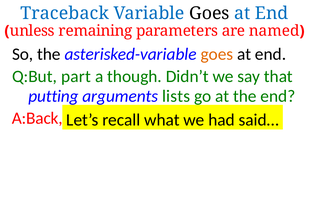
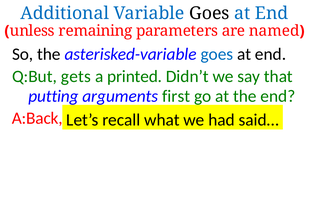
Traceback: Traceback -> Additional
goes at (217, 54) colour: orange -> blue
part: part -> gets
though: though -> printed
lists: lists -> first
